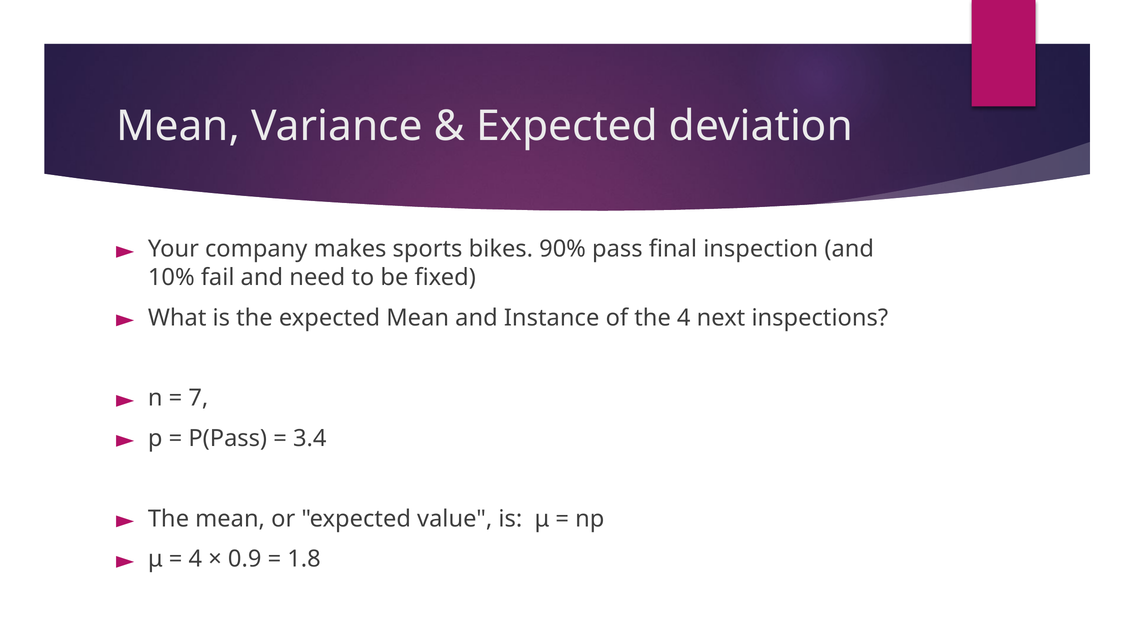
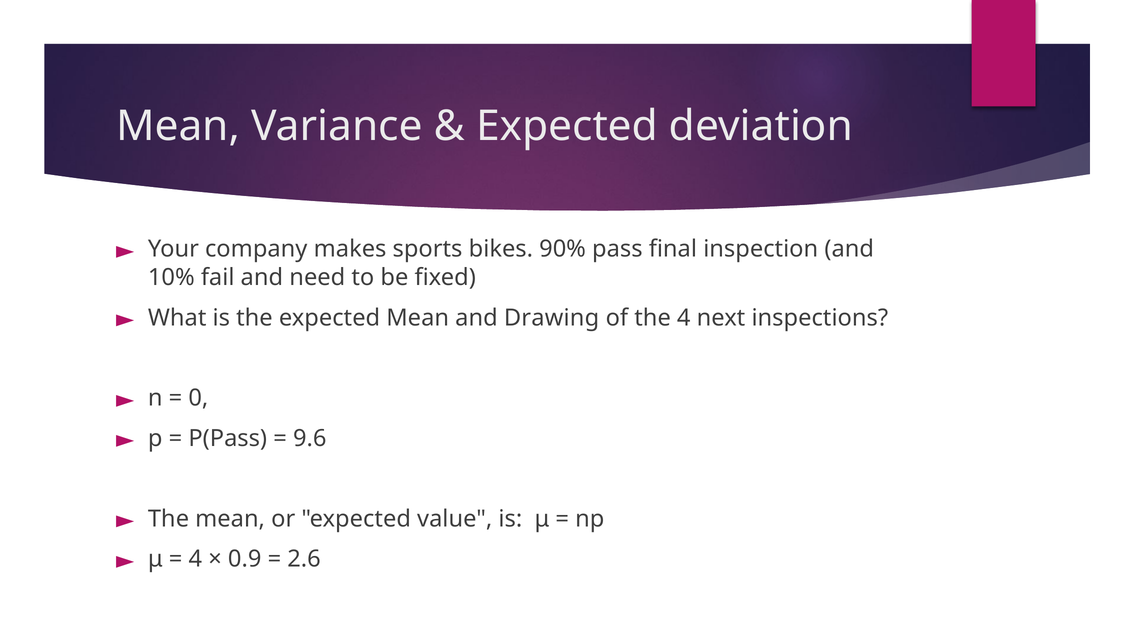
Instance: Instance -> Drawing
7: 7 -> 0
3.4: 3.4 -> 9.6
1.8: 1.8 -> 2.6
